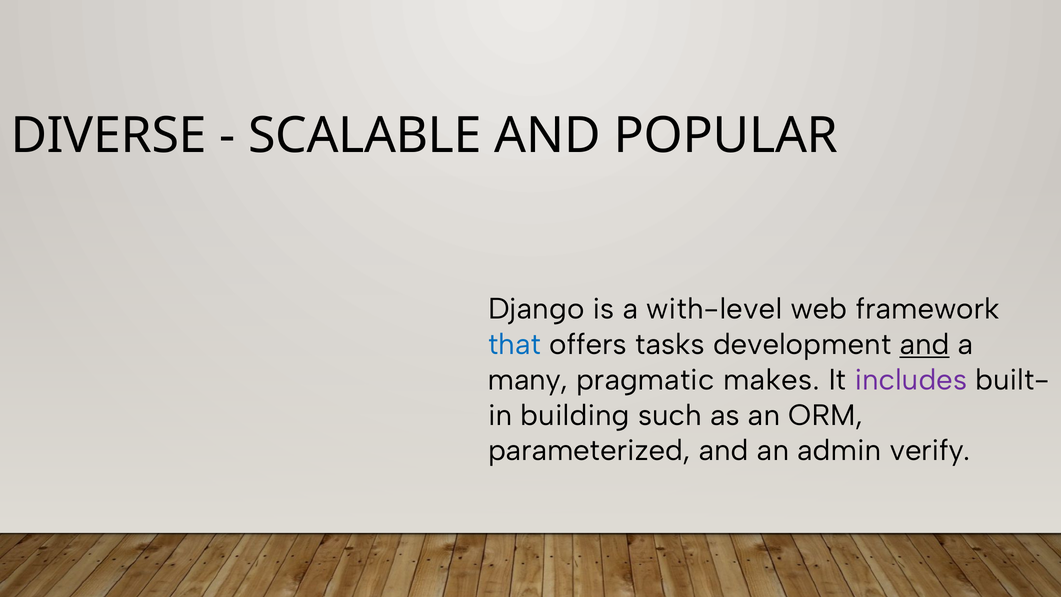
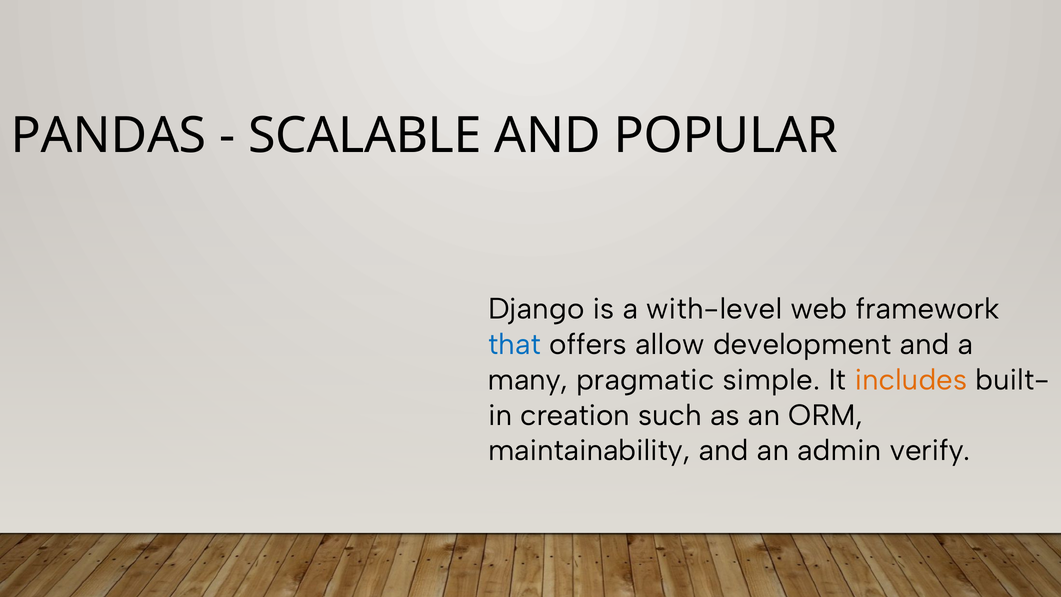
DIVERSE: DIVERSE -> PANDAS
tasks: tasks -> allow
and at (925, 344) underline: present -> none
makes: makes -> simple
includes colour: purple -> orange
building: building -> creation
parameterized: parameterized -> maintainability
